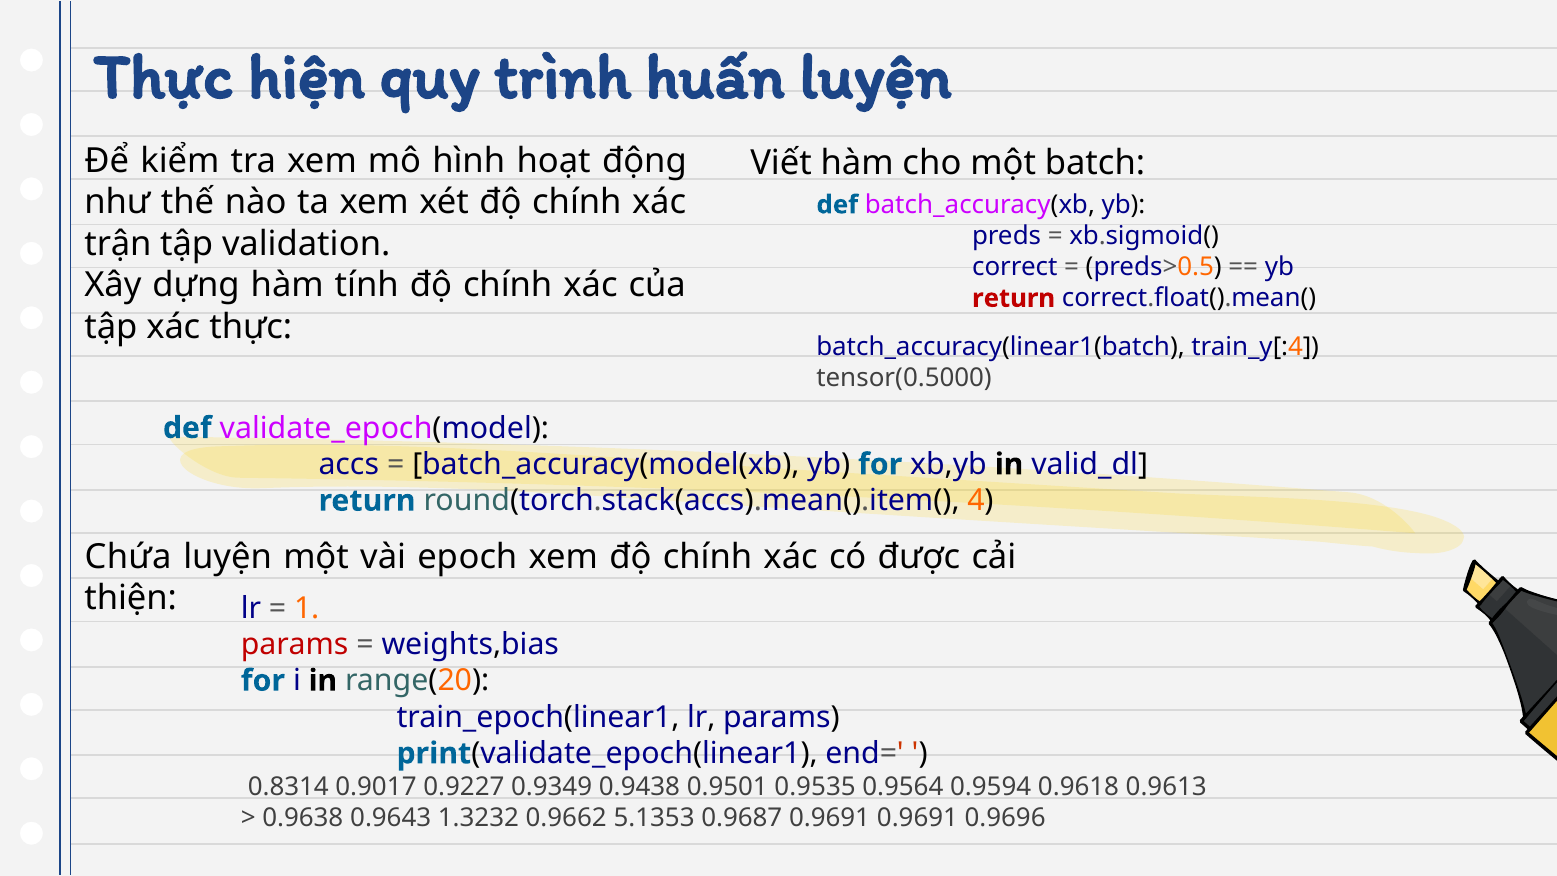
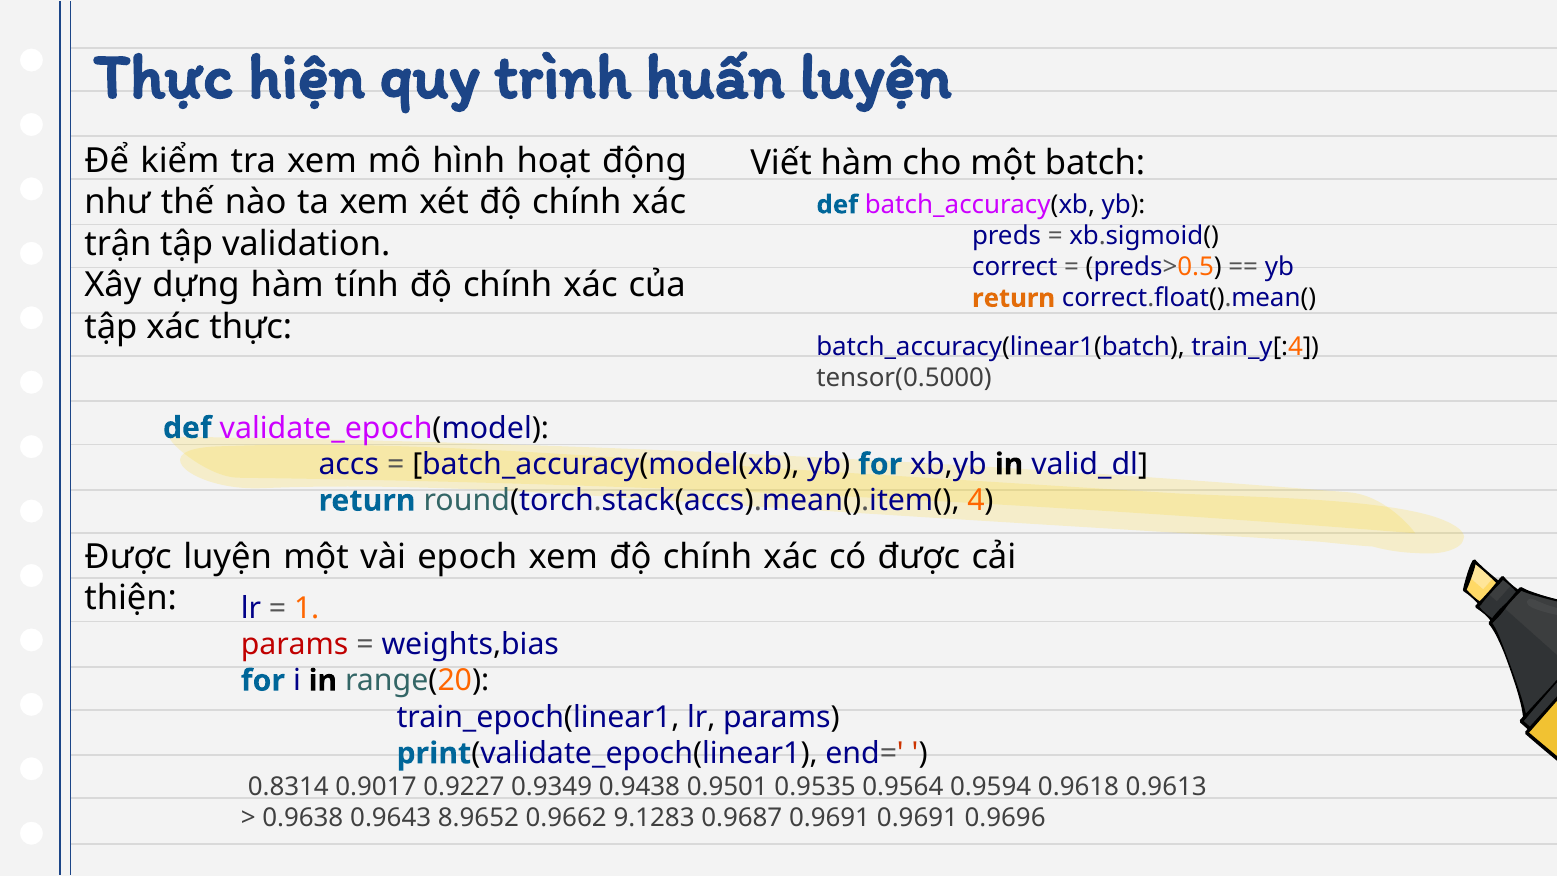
return at (1014, 298) colour: red -> orange
Chứa at (128, 557): Chứa -> Được
1.3232: 1.3232 -> 8.9652
5.1353: 5.1353 -> 9.1283
